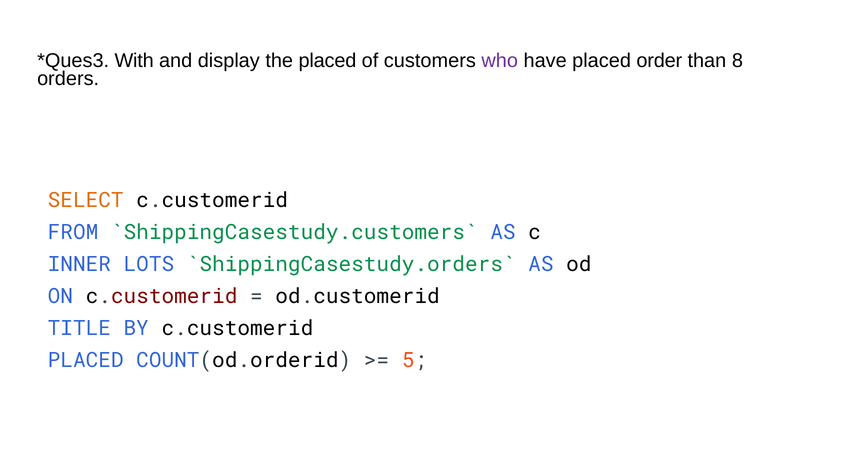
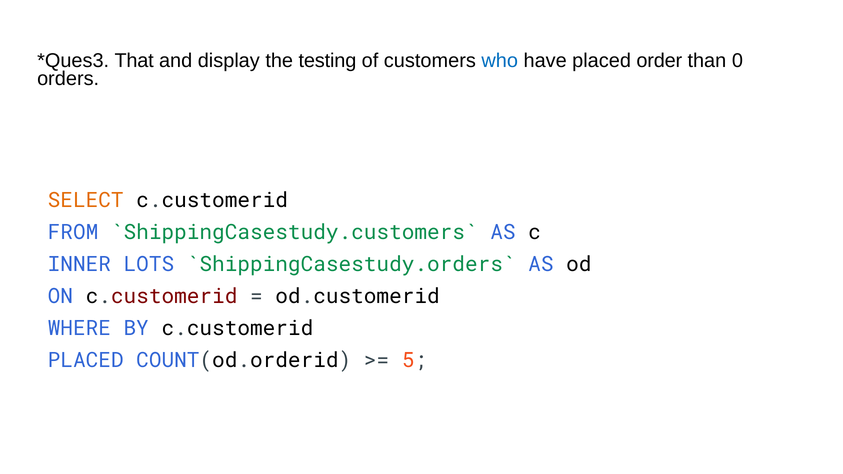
With: With -> That
the placed: placed -> testing
who colour: purple -> blue
8: 8 -> 0
TITLE: TITLE -> WHERE
